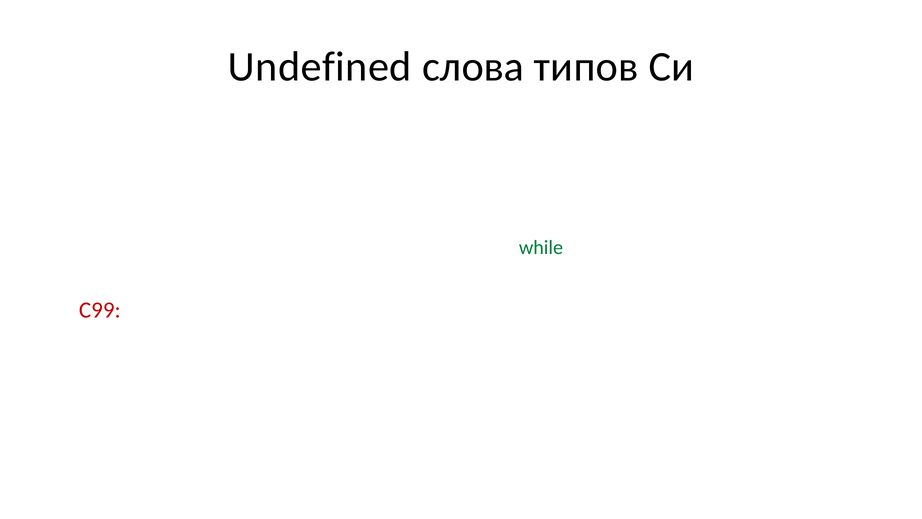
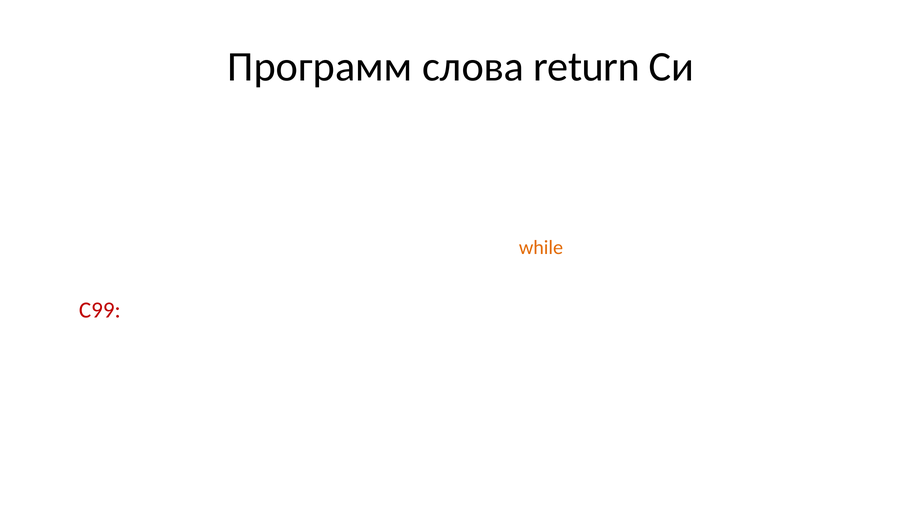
Undefined: Undefined -> Программ
слова типов: типов -> return
while colour: green -> orange
